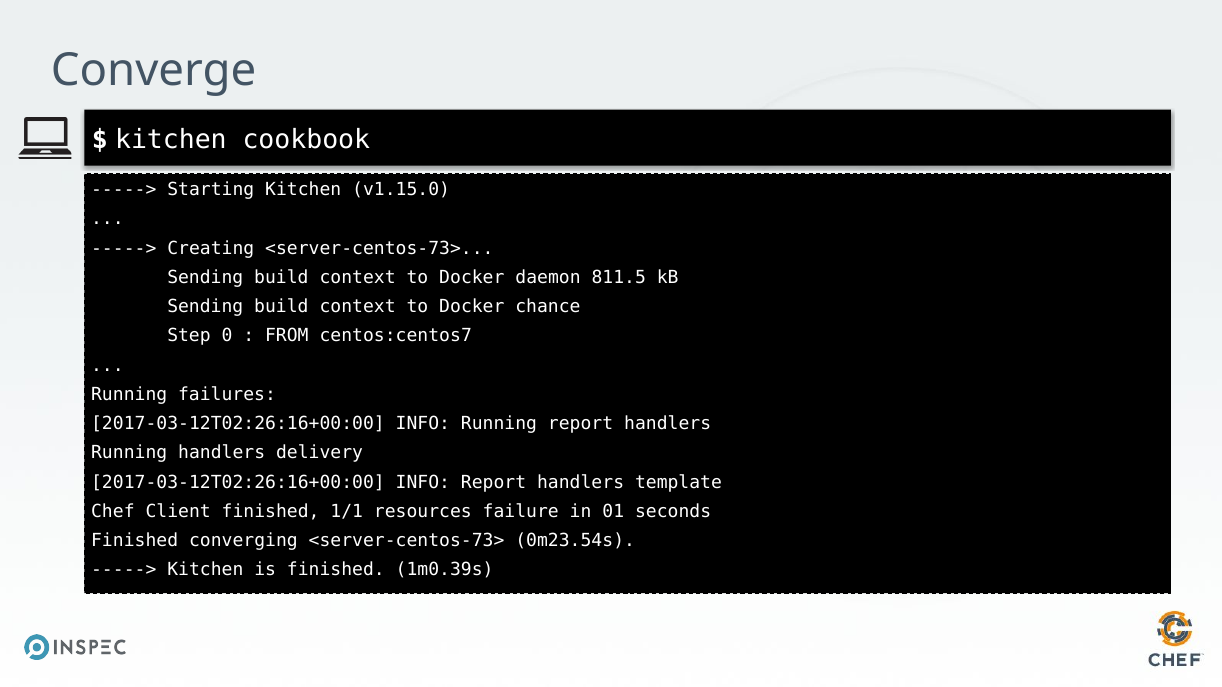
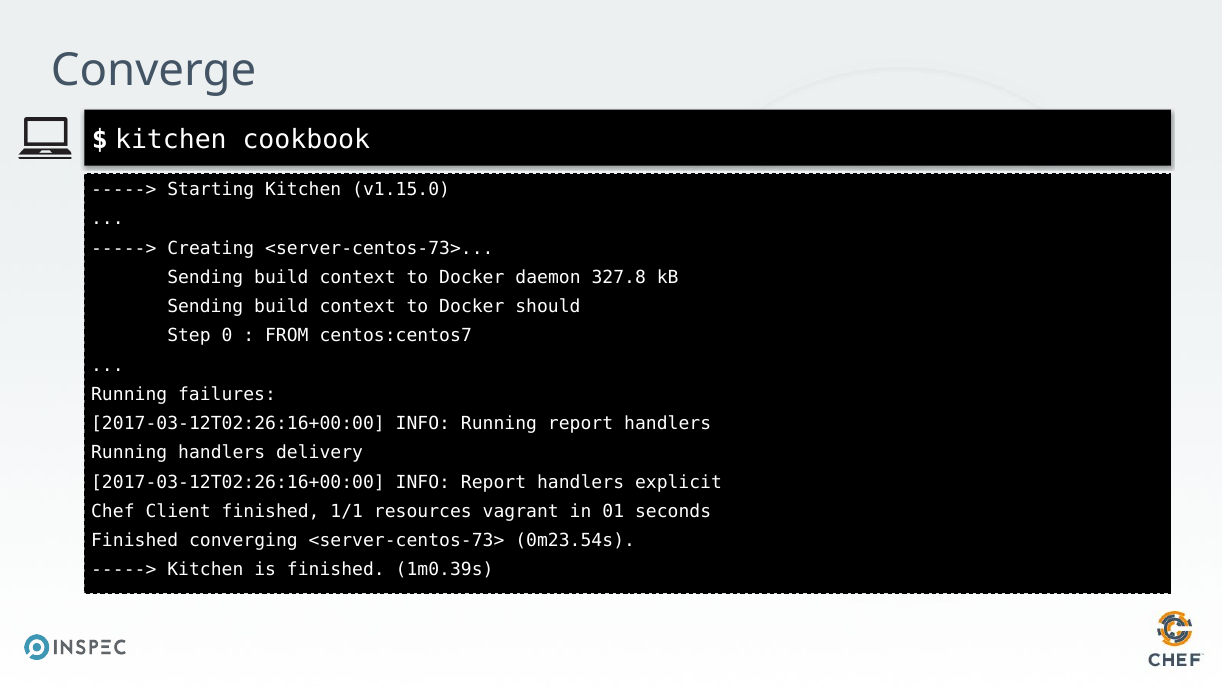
811.5: 811.5 -> 327.8
chance: chance -> should
template: template -> explicit
failure: failure -> vagrant
